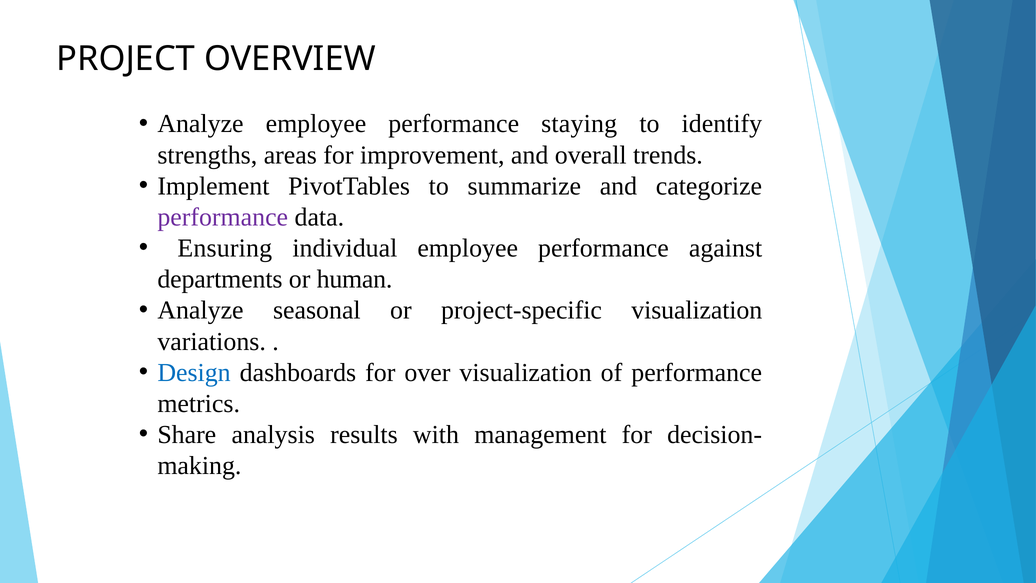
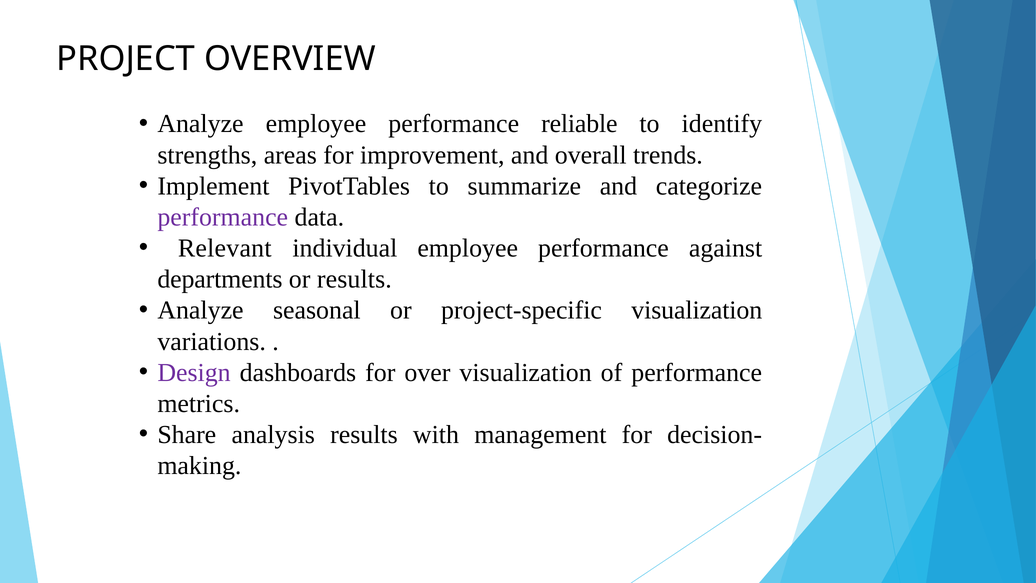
staying: staying -> reliable
Ensuring: Ensuring -> Relevant
or human: human -> results
Design colour: blue -> purple
